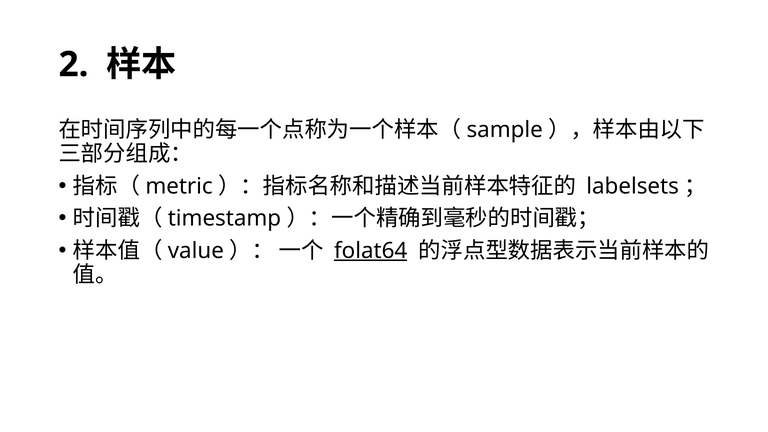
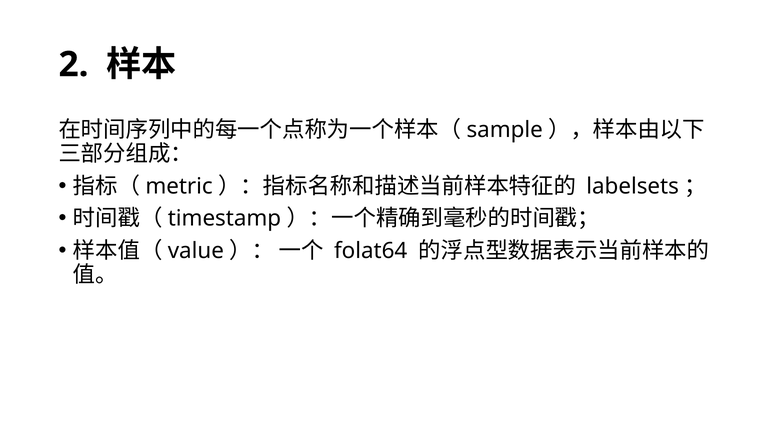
folat64 underline: present -> none
